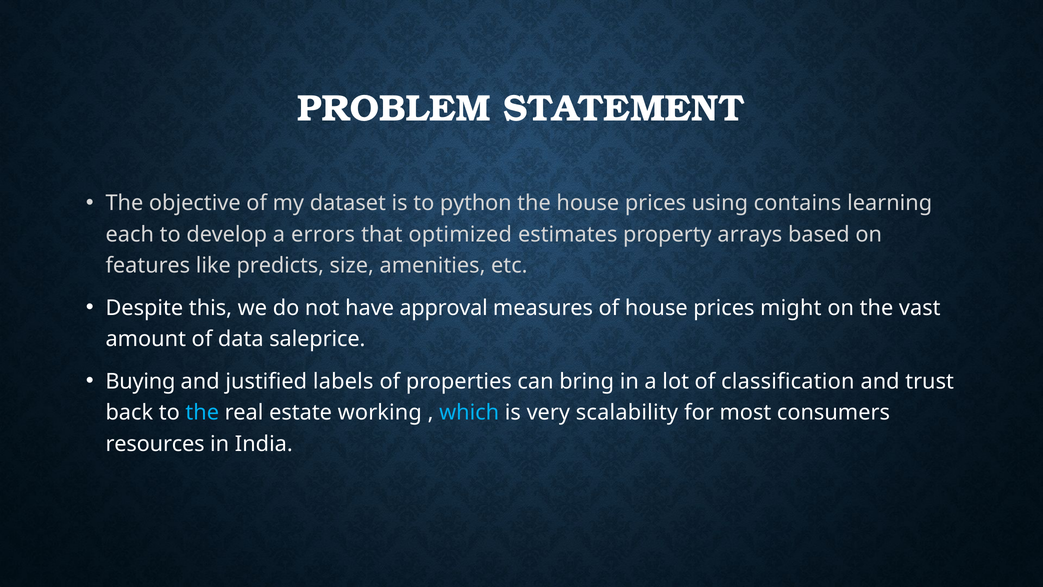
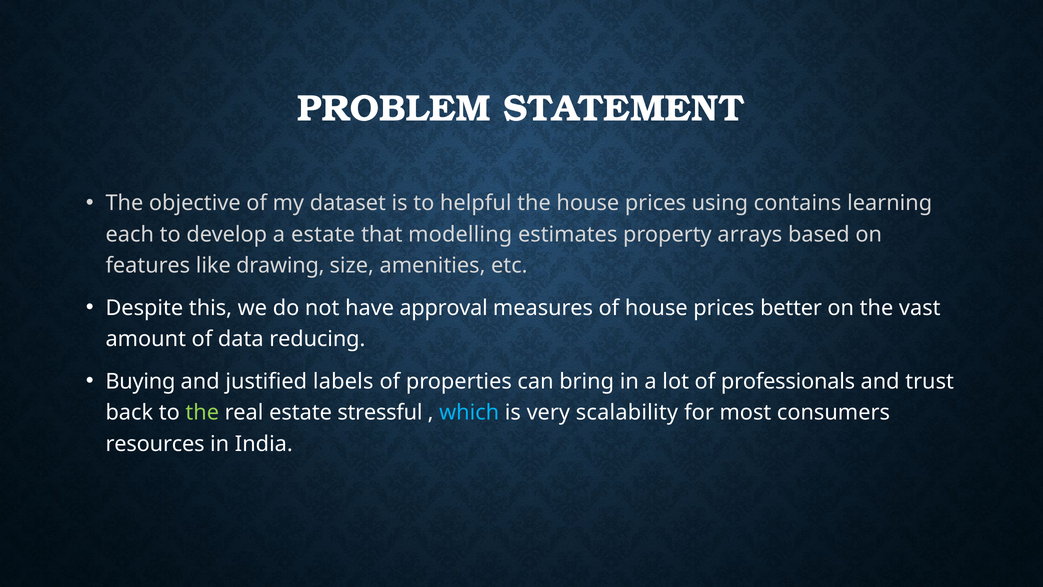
python: python -> helpful
a errors: errors -> estate
optimized: optimized -> modelling
predicts: predicts -> drawing
might: might -> better
saleprice: saleprice -> reducing
classification: classification -> professionals
the at (202, 412) colour: light blue -> light green
working: working -> stressful
